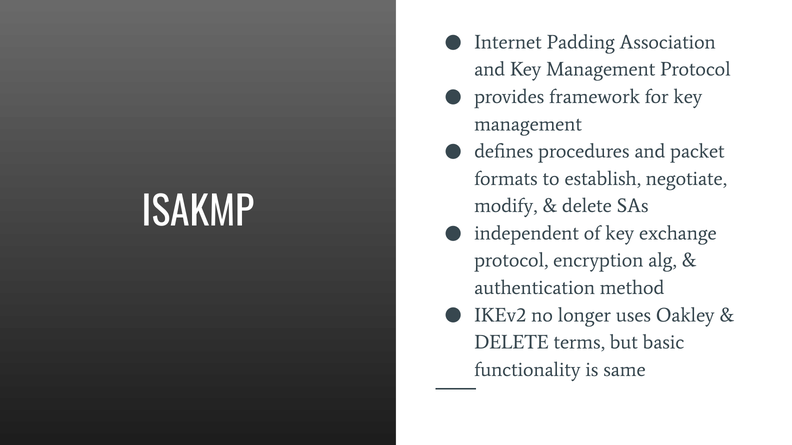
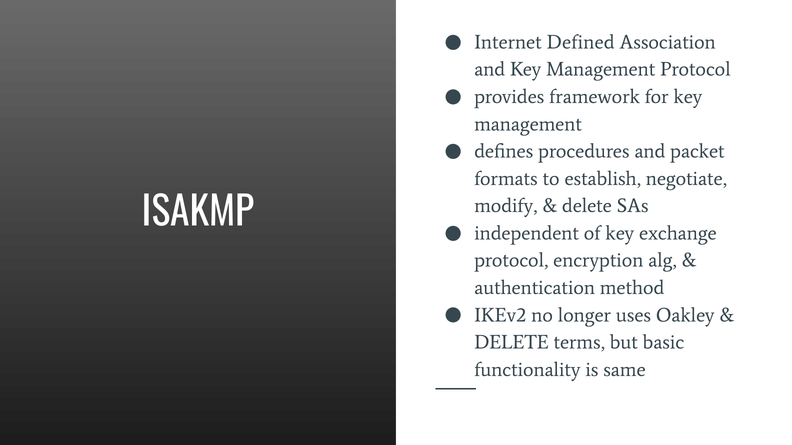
Padding: Padding -> Defined
